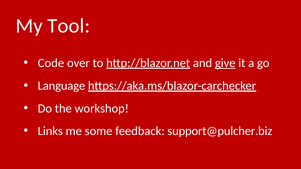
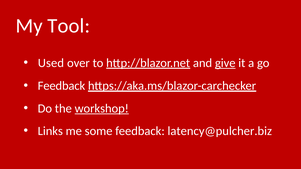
Code: Code -> Used
Language at (61, 86): Language -> Feedback
workshop underline: none -> present
support@pulcher.biz: support@pulcher.biz -> latency@pulcher.biz
